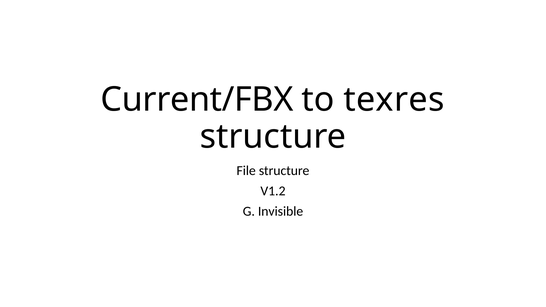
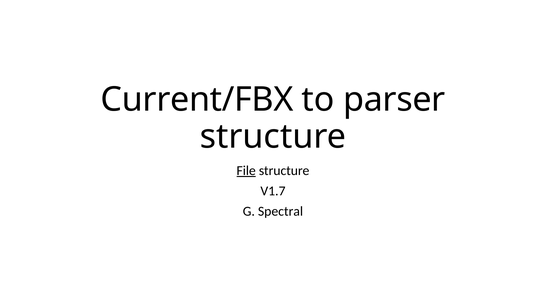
texres: texres -> parser
File underline: none -> present
V1.2: V1.2 -> V1.7
Invisible: Invisible -> Spectral
